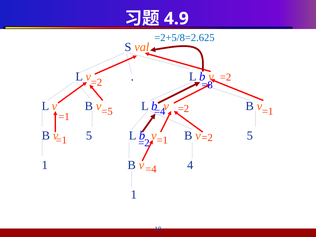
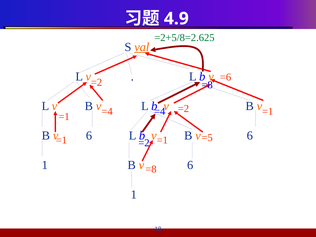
=2+5/8=2.625 colour: blue -> green
val underline: none -> present
=2 at (226, 77): =2 -> =6
=1 =5: =5 -> =4
5 at (89, 136): 5 -> 6
5 at (250, 136): 5 -> 6
=2 at (207, 138): =2 -> =5
4 at (190, 165): 4 -> 6
=4 at (151, 169): =4 -> =8
